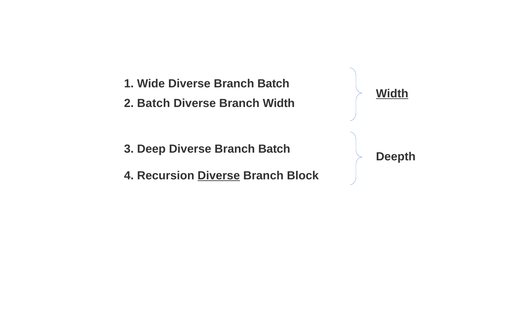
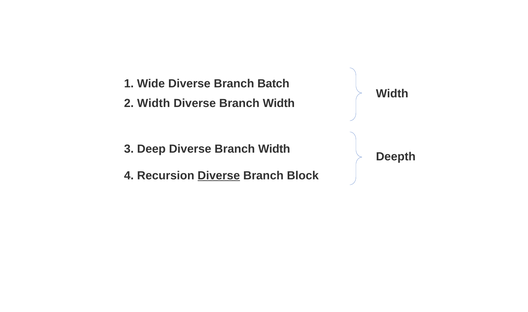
Width at (392, 94) underline: present -> none
2 Batch: Batch -> Width
Deep Diverse Branch Batch: Batch -> Width
